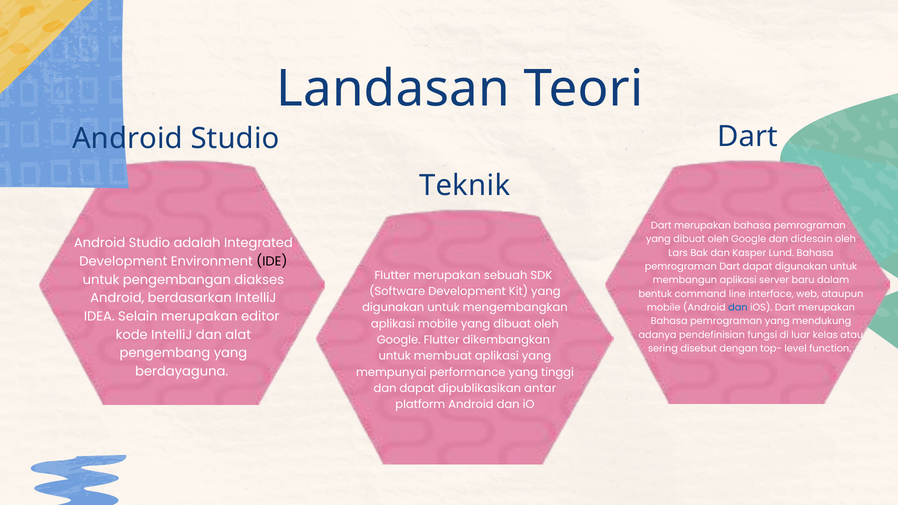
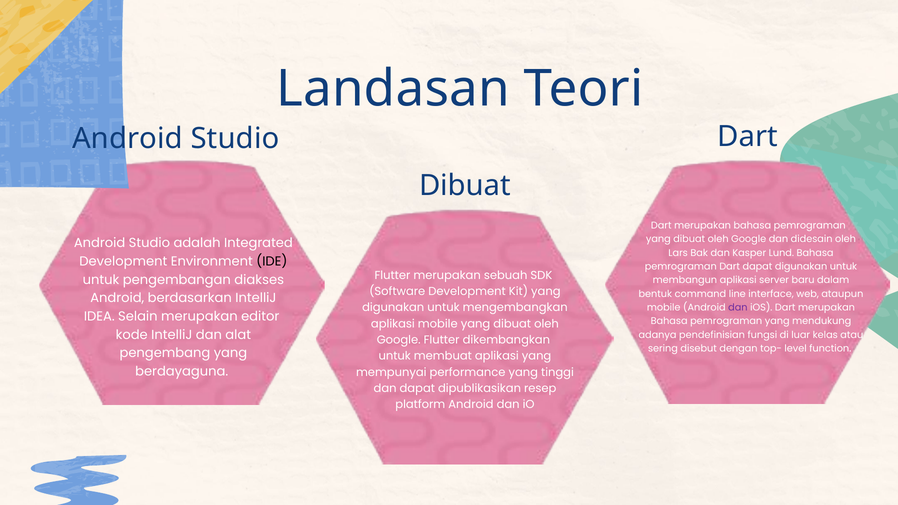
Teknik at (465, 186): Teknik -> Dibuat
dan at (738, 308) colour: blue -> purple
antar: antar -> resep
